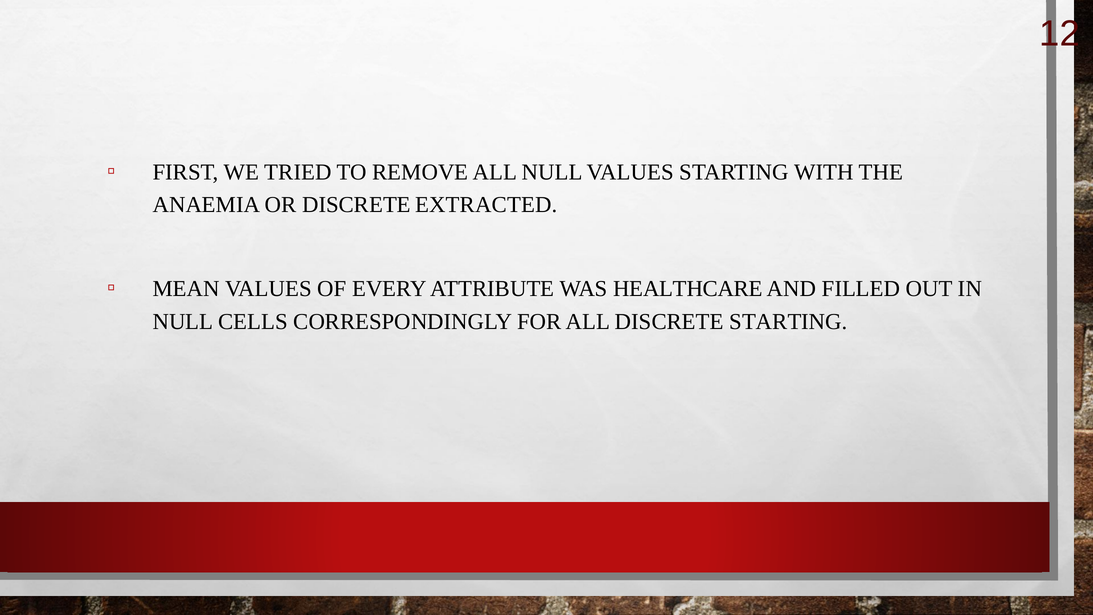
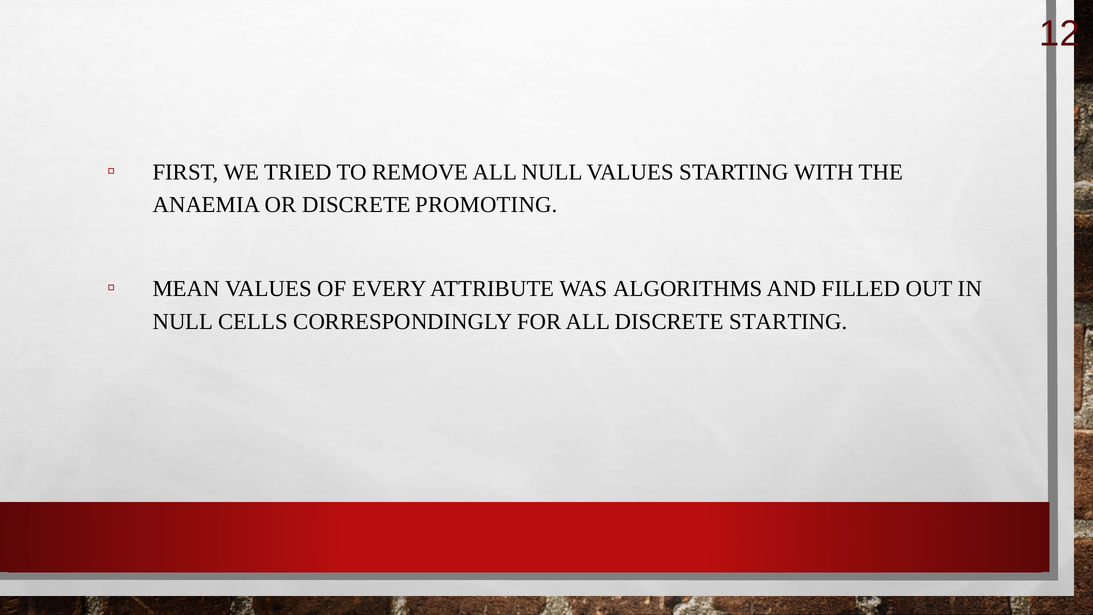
EXTRACTED: EXTRACTED -> PROMOTING
HEALTHCARE: HEALTHCARE -> ALGORITHMS
